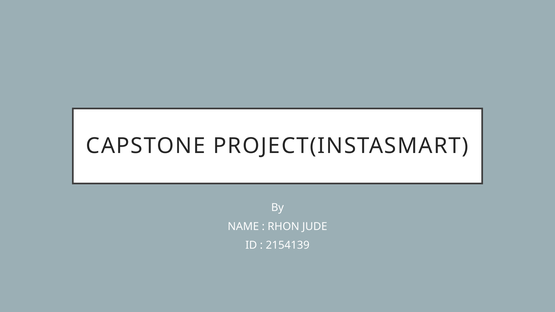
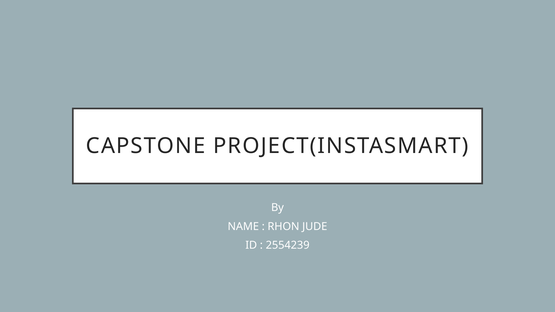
2154139: 2154139 -> 2554239
